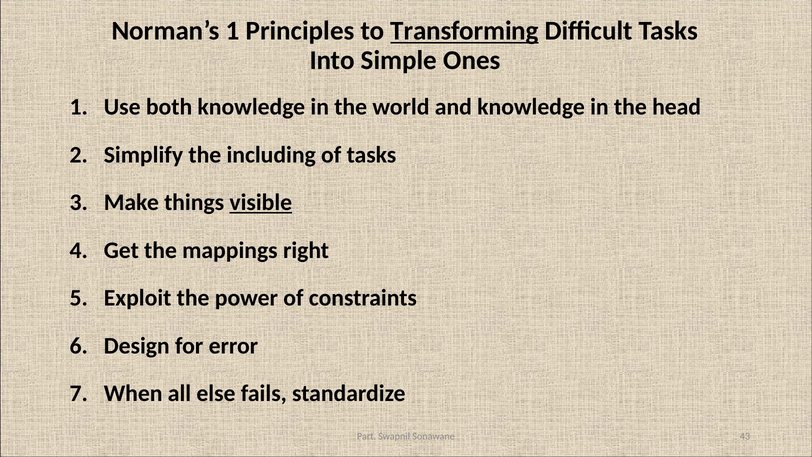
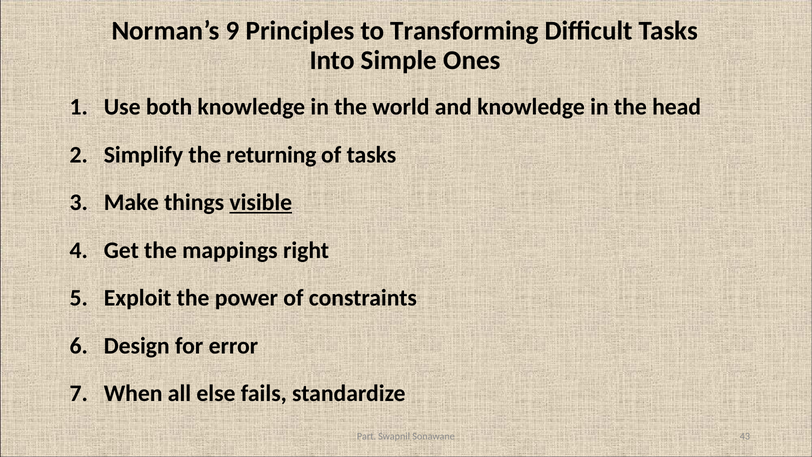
Norman’s 1: 1 -> 9
Transforming underline: present -> none
including: including -> returning
